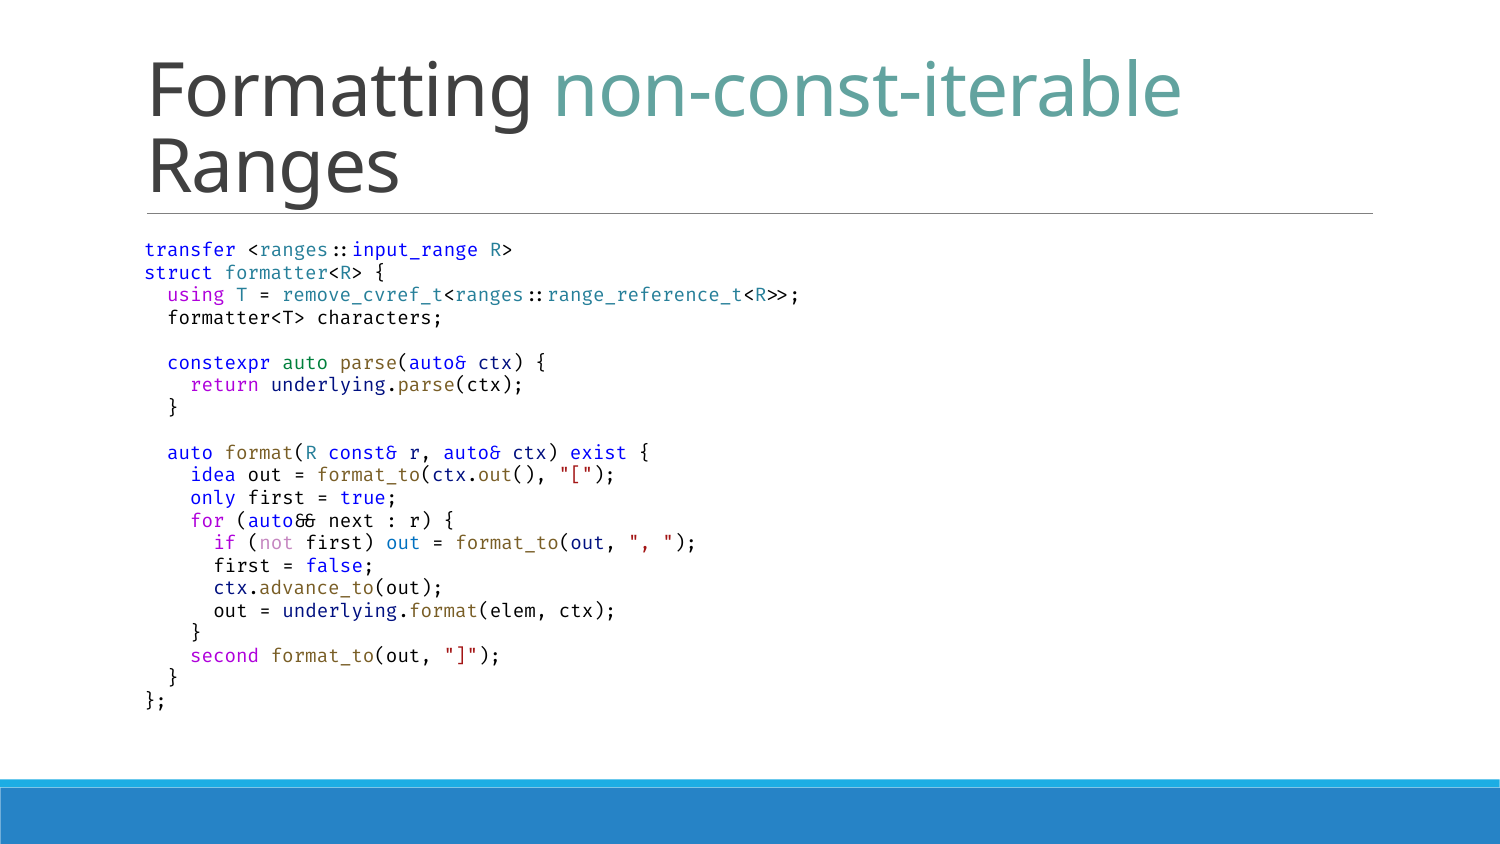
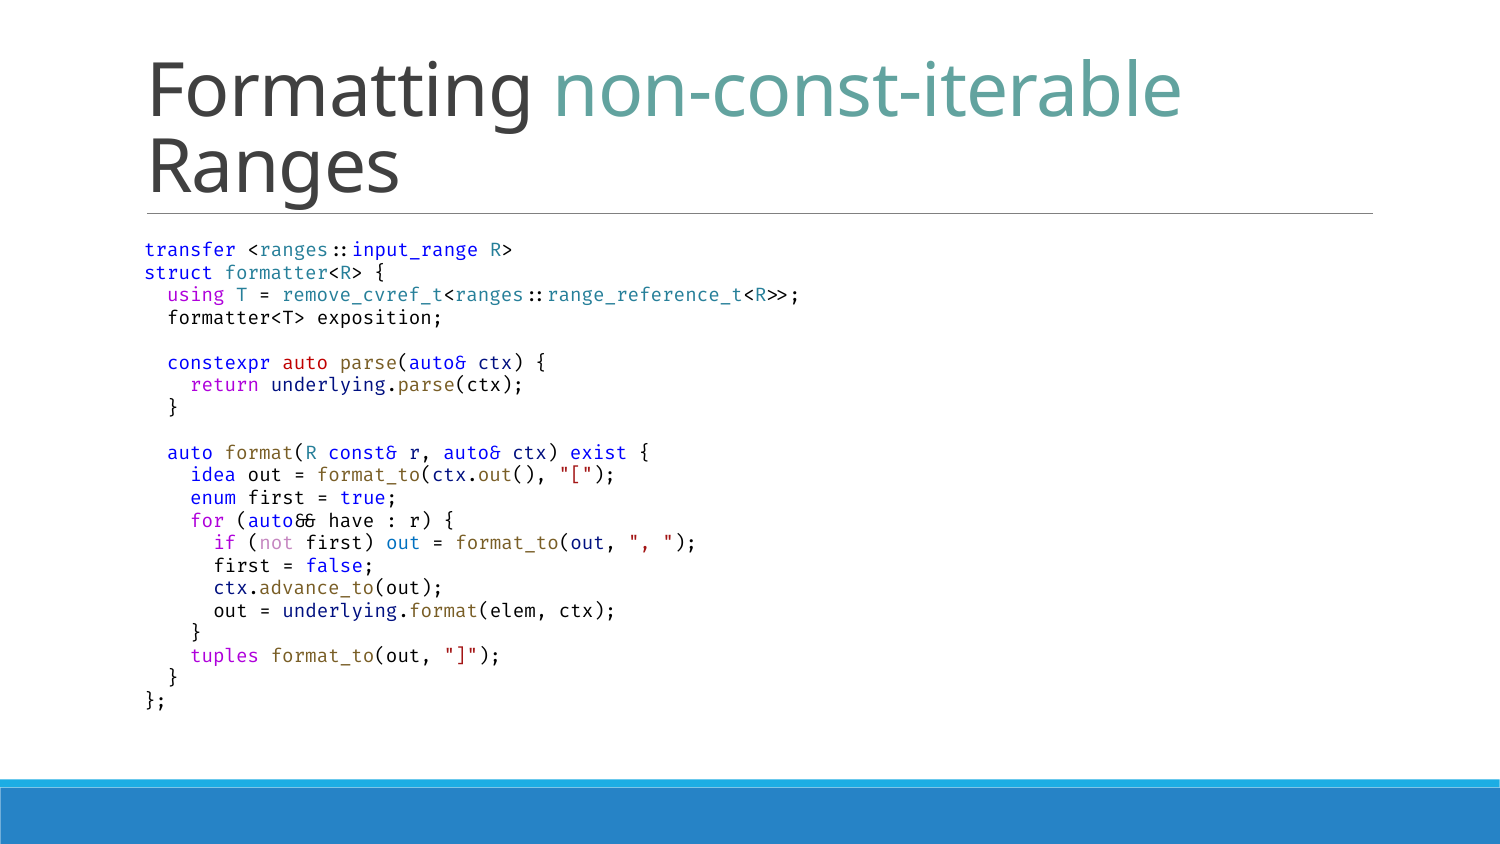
characters: characters -> exposition
auto at (305, 363) colour: green -> red
only: only -> enum
next: next -> have
second: second -> tuples
